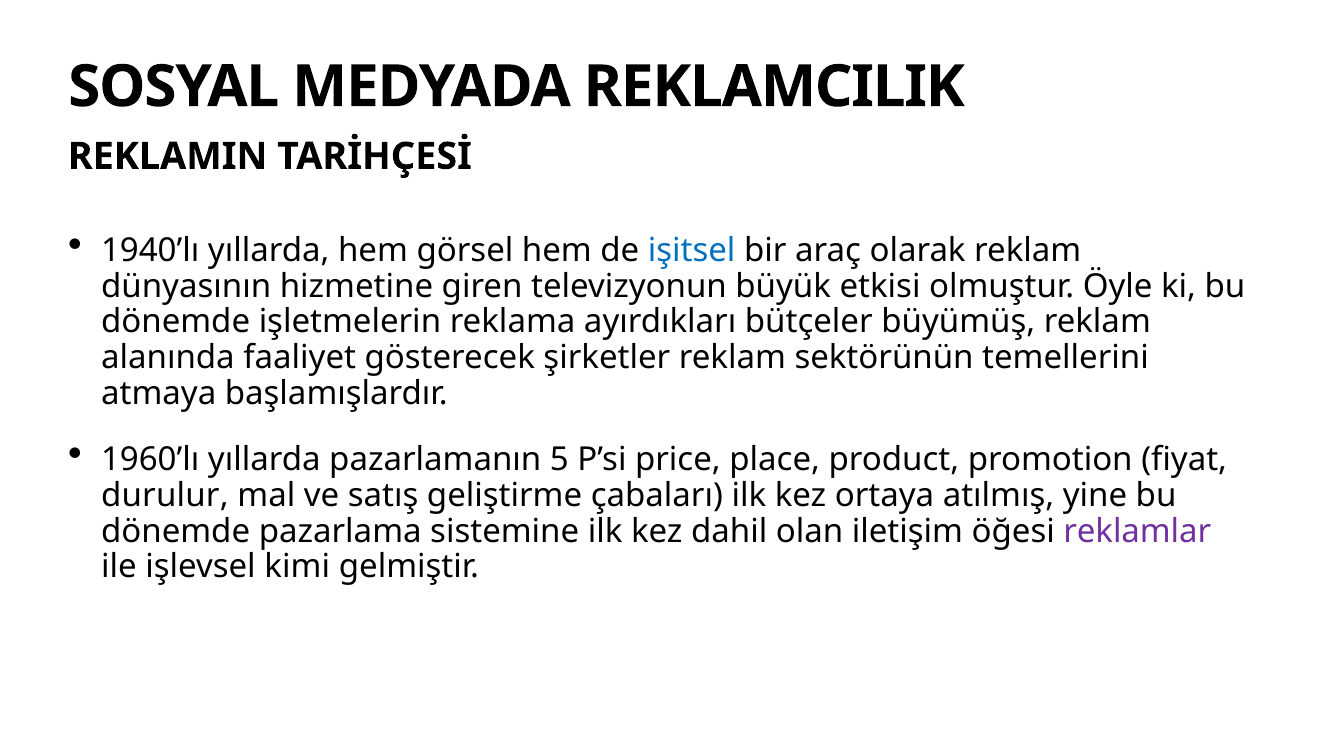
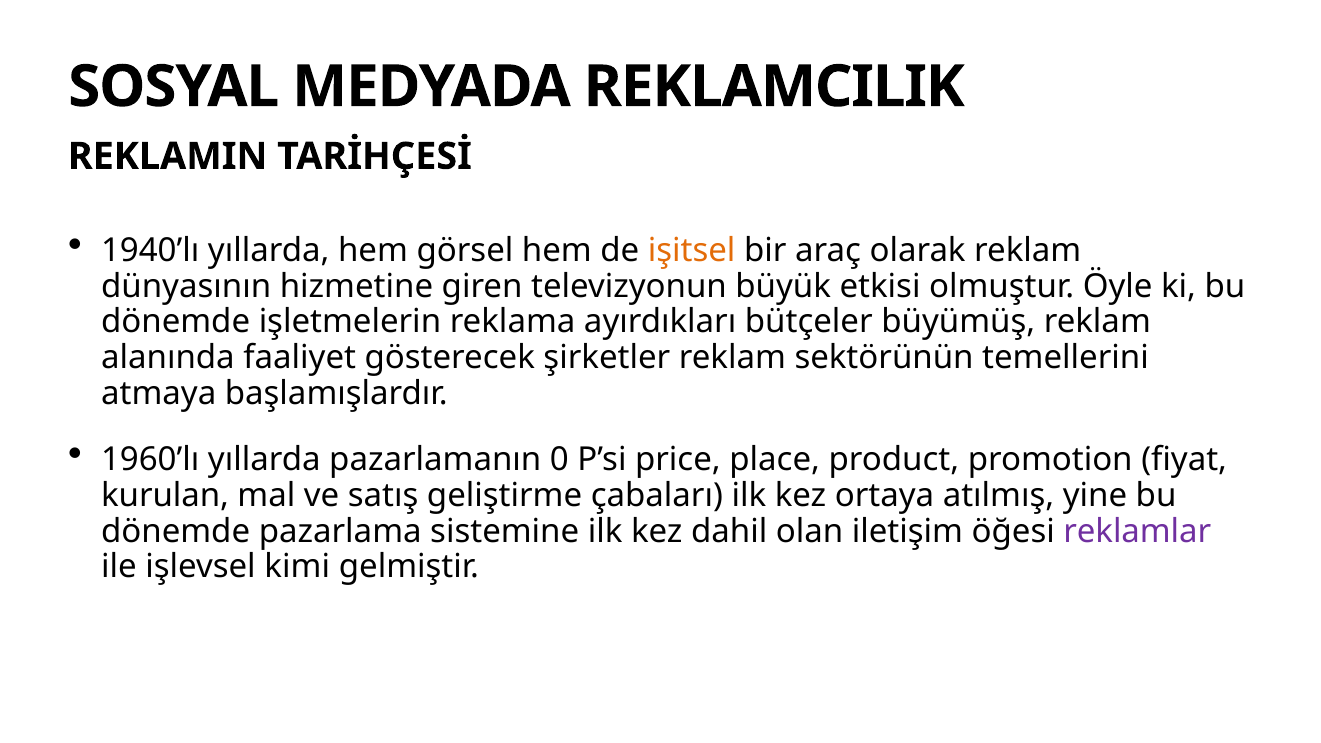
işitsel colour: blue -> orange
5: 5 -> 0
durulur: durulur -> kurulan
